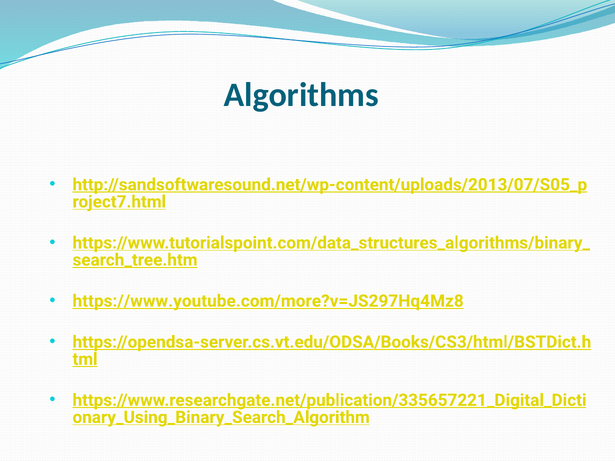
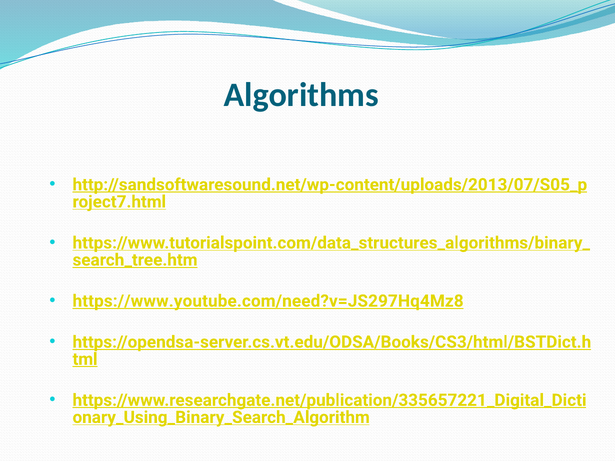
https://www.youtube.com/more?v=JS297Hq4Mz8: https://www.youtube.com/more?v=JS297Hq4Mz8 -> https://www.youtube.com/need?v=JS297Hq4Mz8
